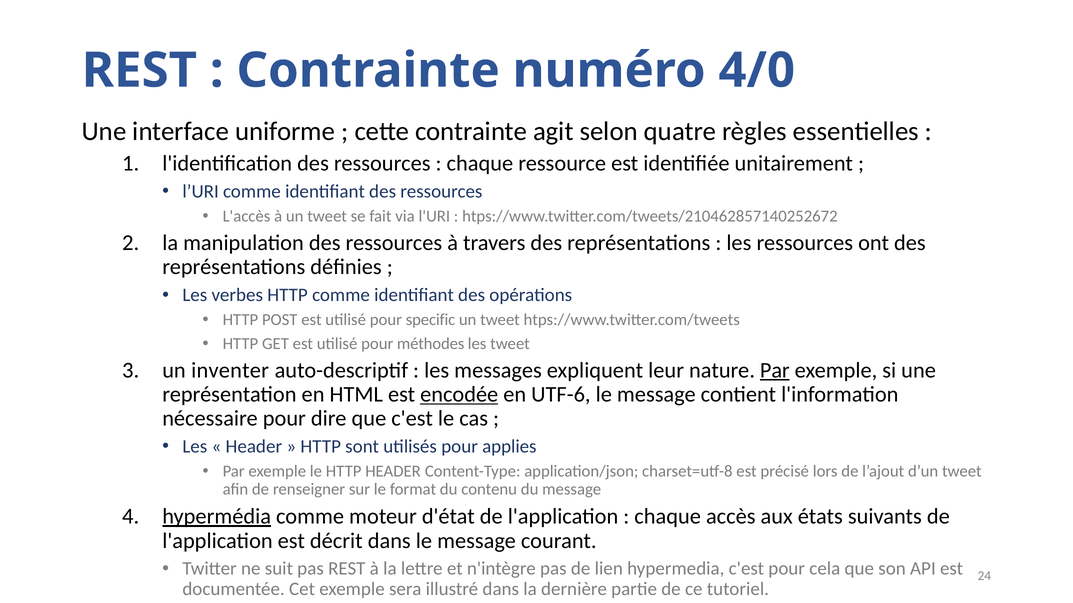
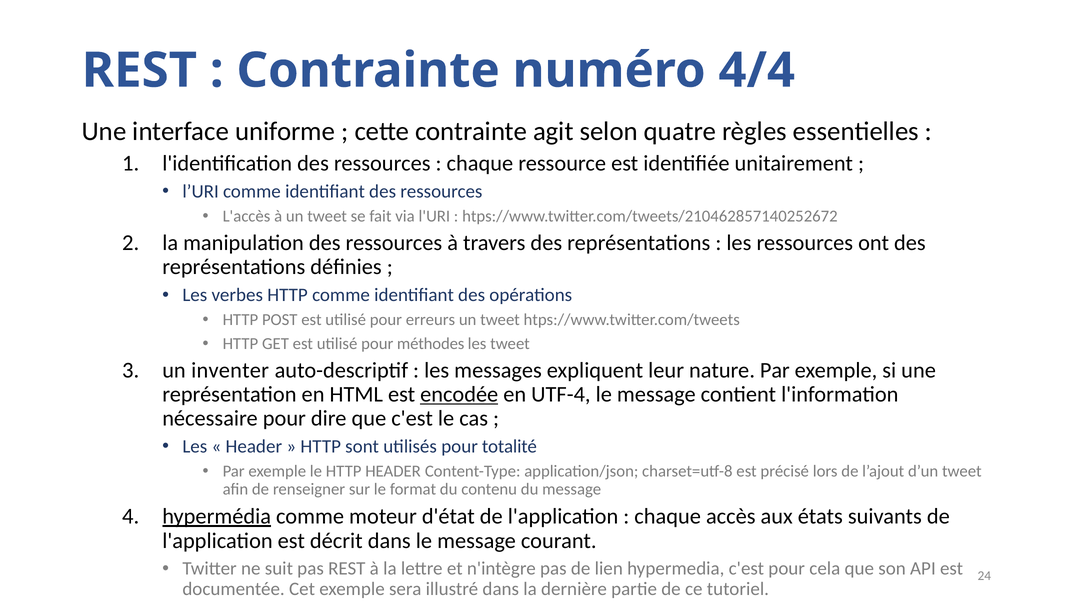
4/0: 4/0 -> 4/4
specific: specific -> erreurs
Par at (775, 371) underline: present -> none
UTF-6: UTF-6 -> UTF-4
applies: applies -> totalité
